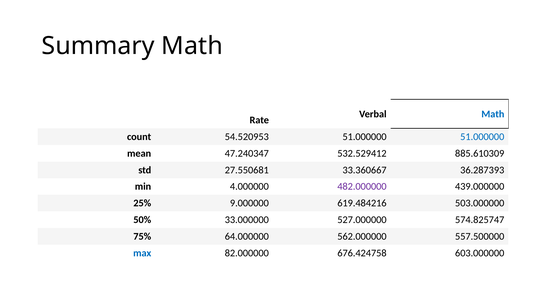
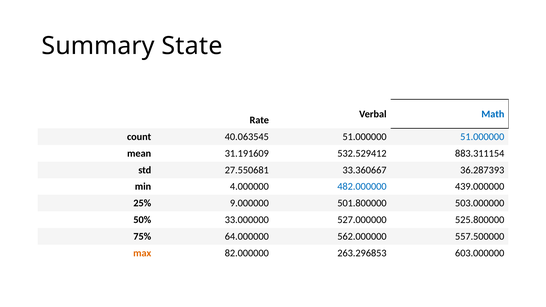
Summary Math: Math -> State
54.520953: 54.520953 -> 40.063545
47.240347: 47.240347 -> 31.191609
885.610309: 885.610309 -> 883.311154
482.000000 colour: purple -> blue
619.484216: 619.484216 -> 501.800000
574.825747: 574.825747 -> 525.800000
max colour: blue -> orange
676.424758: 676.424758 -> 263.296853
